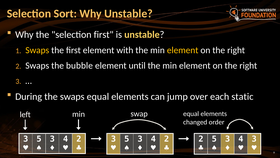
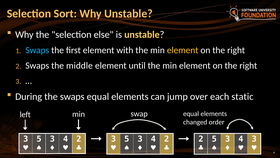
selection first: first -> else
Swaps at (37, 50) colour: yellow -> light blue
bubble: bubble -> middle
